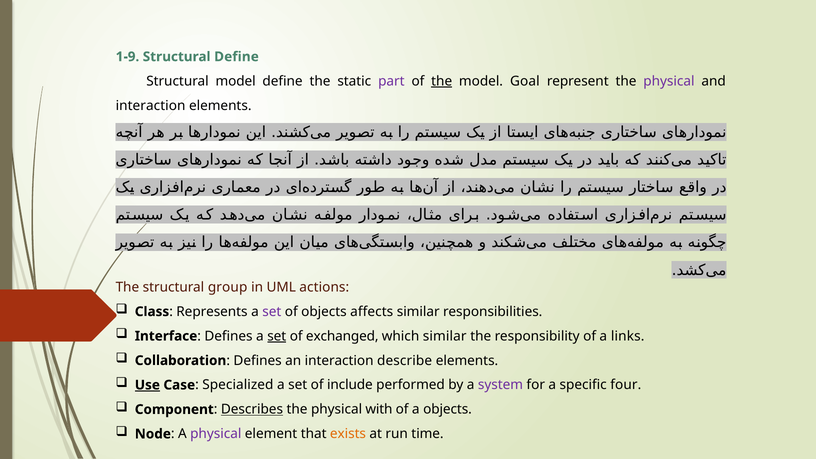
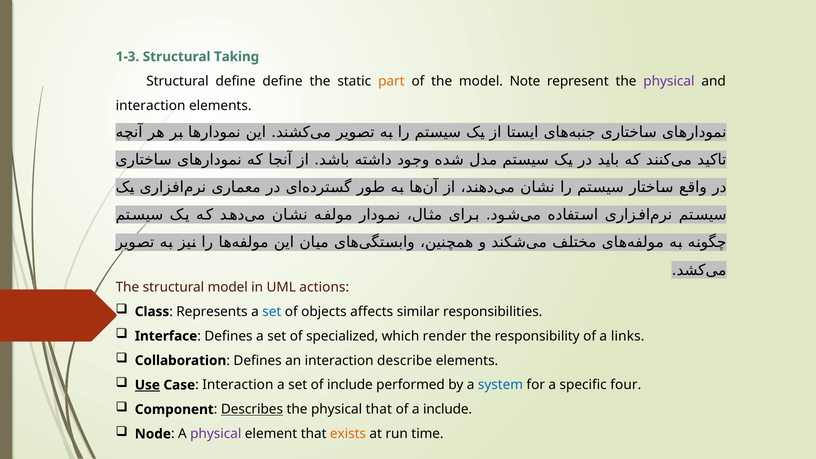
1-9: 1-9 -> 1-3
Structural Define: Define -> Taking
Structural model: model -> define
part colour: purple -> orange
the at (442, 81) underline: present -> none
Goal: Goal -> Note
structural group: group -> model
set at (272, 312) colour: purple -> blue
set at (277, 336) underline: present -> none
exchanged: exchanged -> specialized
which similar: similar -> render
Case Specialized: Specialized -> Interaction
system colour: purple -> blue
physical with: with -> that
a objects: objects -> include
